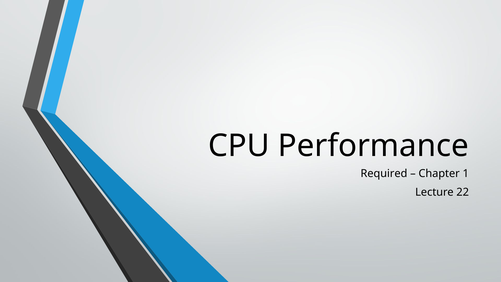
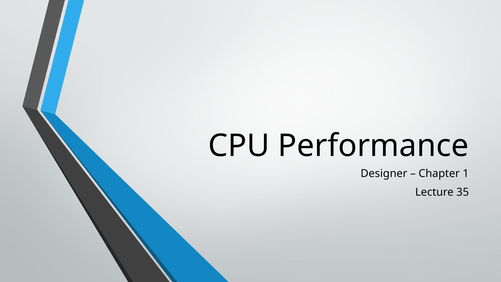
Required: Required -> Designer
22: 22 -> 35
